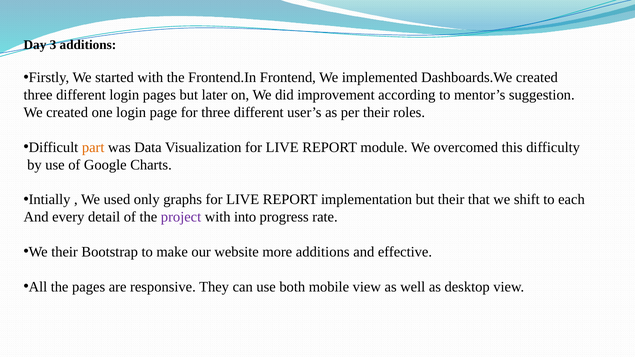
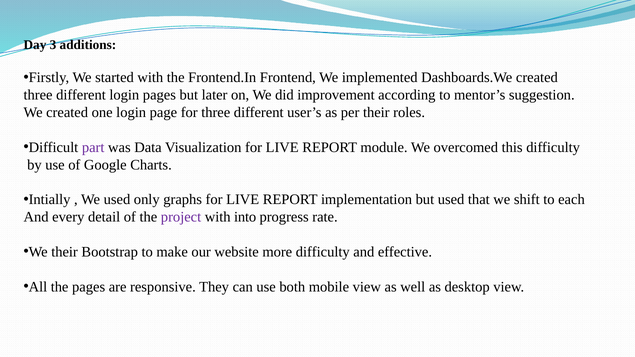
part colour: orange -> purple
but their: their -> used
more additions: additions -> difficulty
